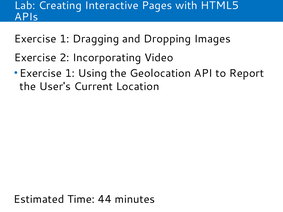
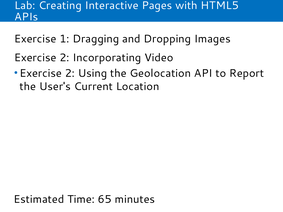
1 at (70, 73): 1 -> 2
44: 44 -> 65
